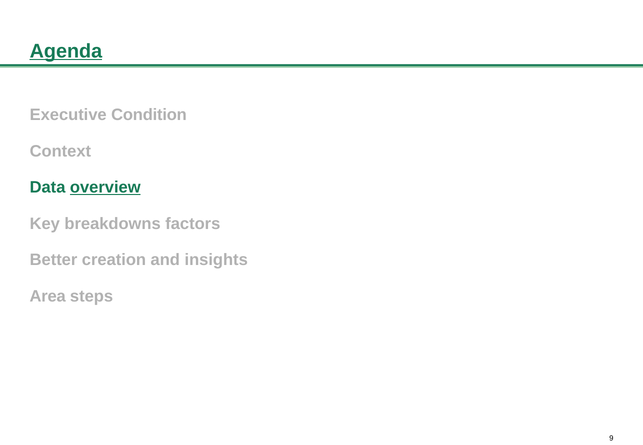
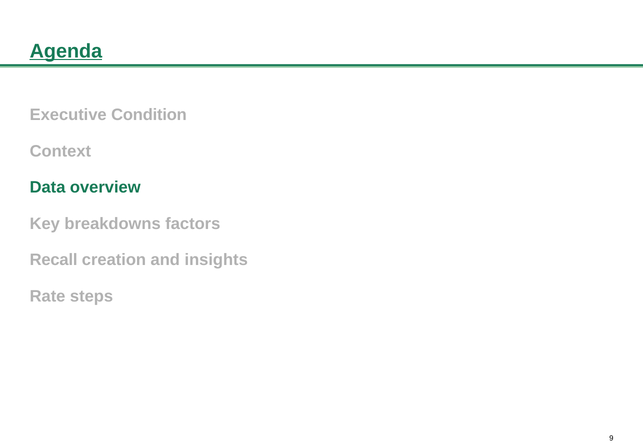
overview underline: present -> none
Better: Better -> Recall
Area: Area -> Rate
